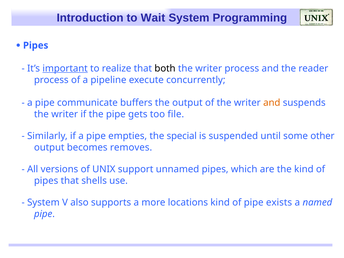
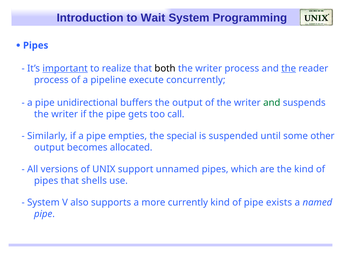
the at (289, 68) underline: none -> present
communicate: communicate -> unidirectional
and at (272, 103) colour: orange -> green
file: file -> call
removes: removes -> allocated
locations: locations -> currently
